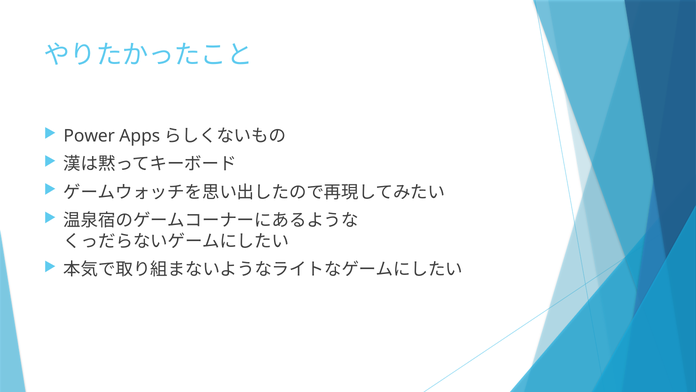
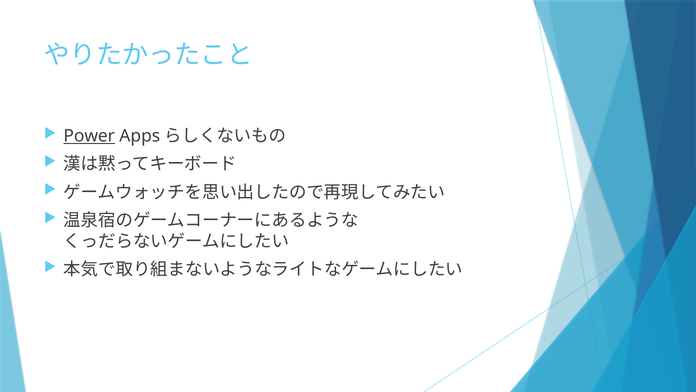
Power underline: none -> present
